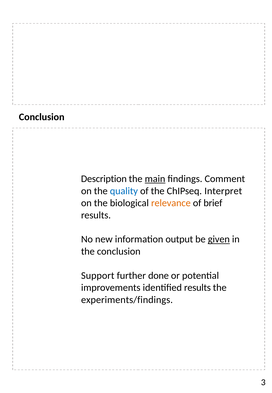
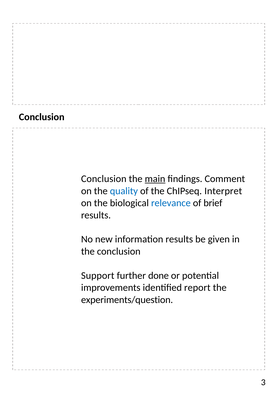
Description at (104, 179): Description -> Conclusion
relevance colour: orange -> blue
information output: output -> results
given underline: present -> none
identified results: results -> report
experiments/findings: experiments/findings -> experiments/question
